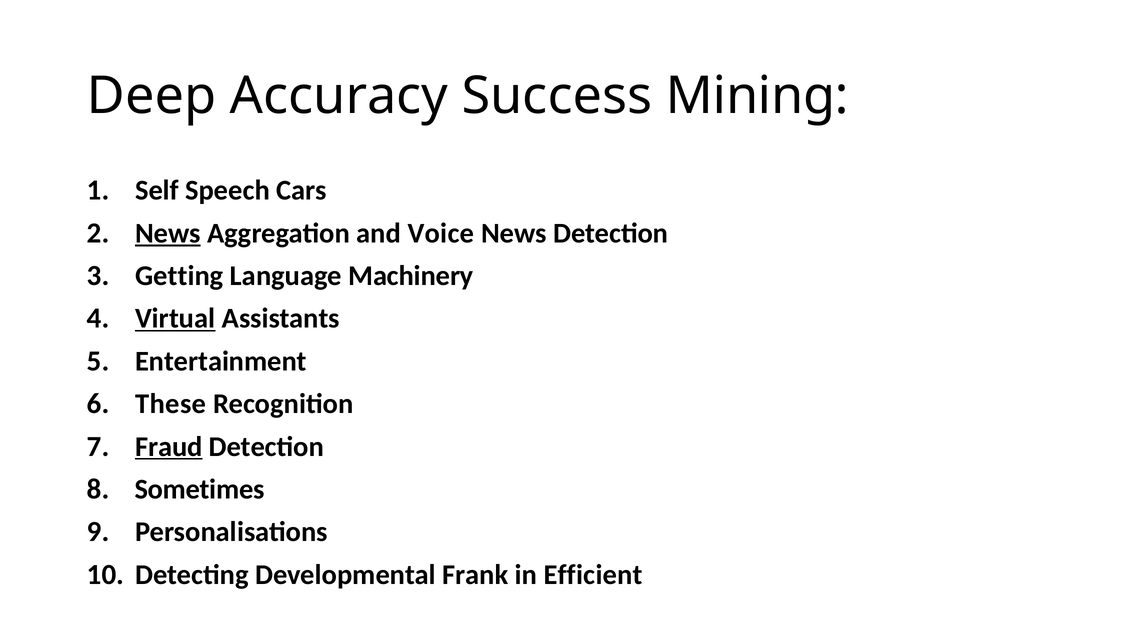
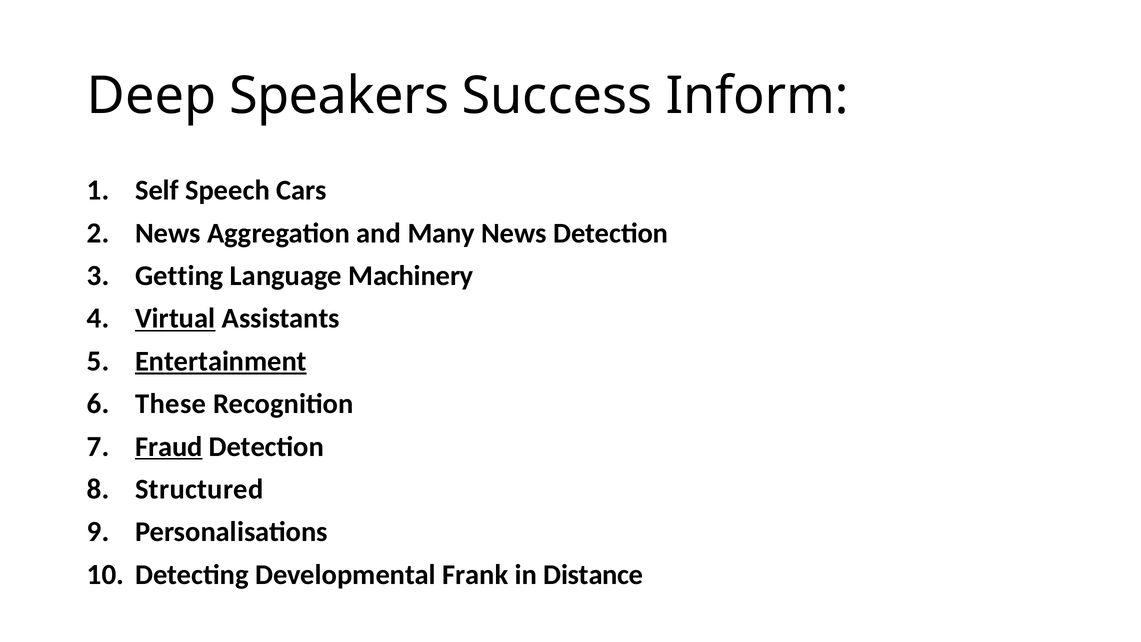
Accuracy: Accuracy -> Speakers
Mining: Mining -> Inform
News at (168, 233) underline: present -> none
Voice: Voice -> Many
Entertainment underline: none -> present
Sometimes: Sometimes -> Structured
Efficient: Efficient -> Distance
